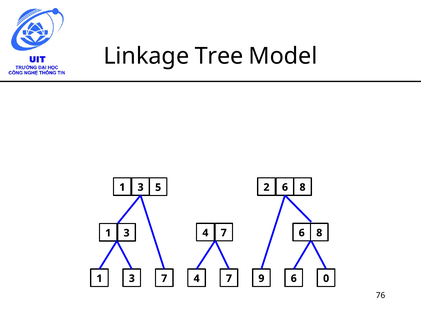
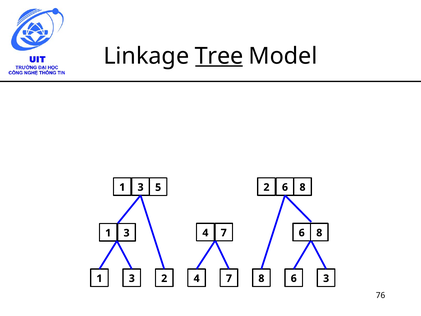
Tree underline: none -> present
3 7: 7 -> 2
7 9: 9 -> 8
6 0: 0 -> 3
